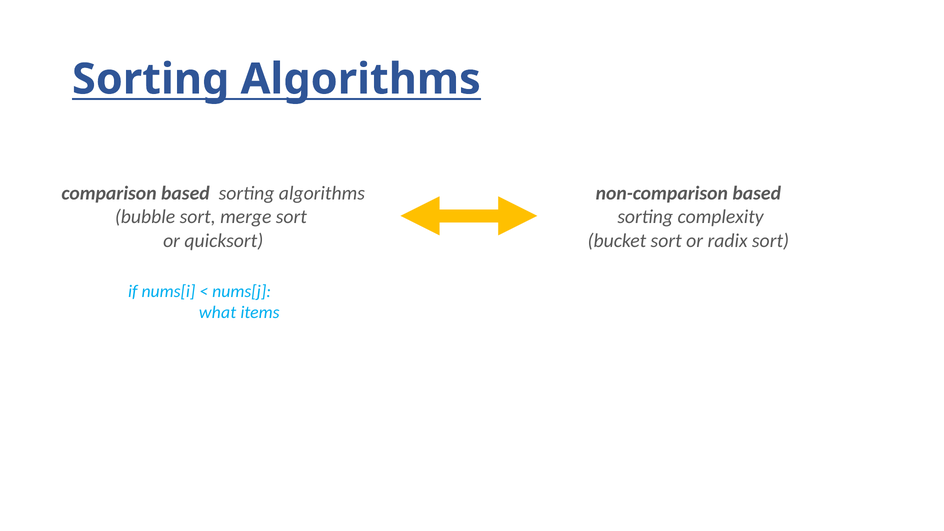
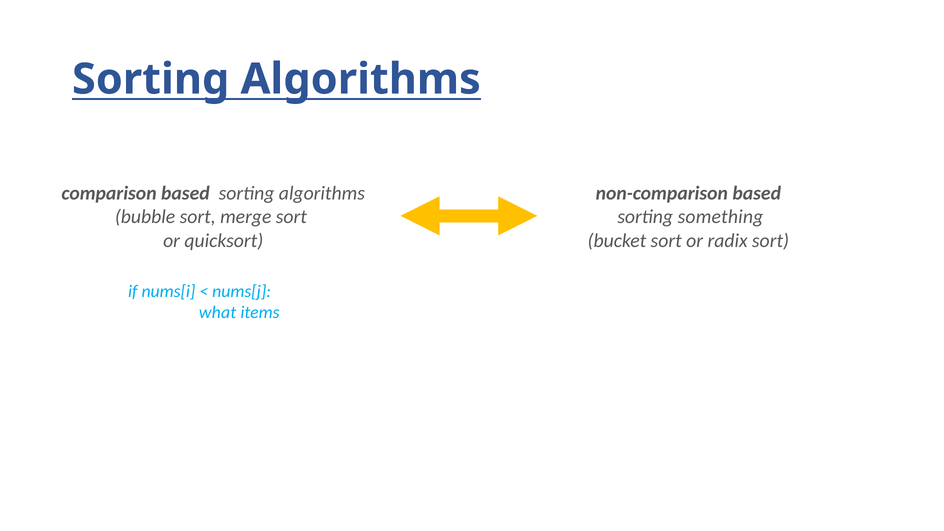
complexity: complexity -> something
